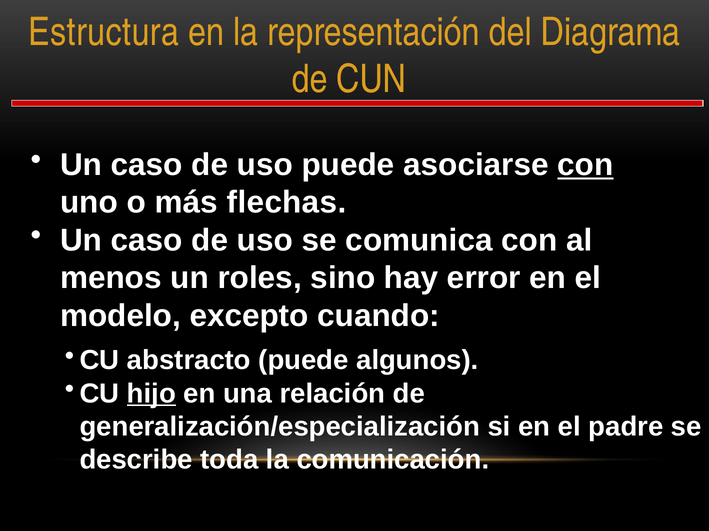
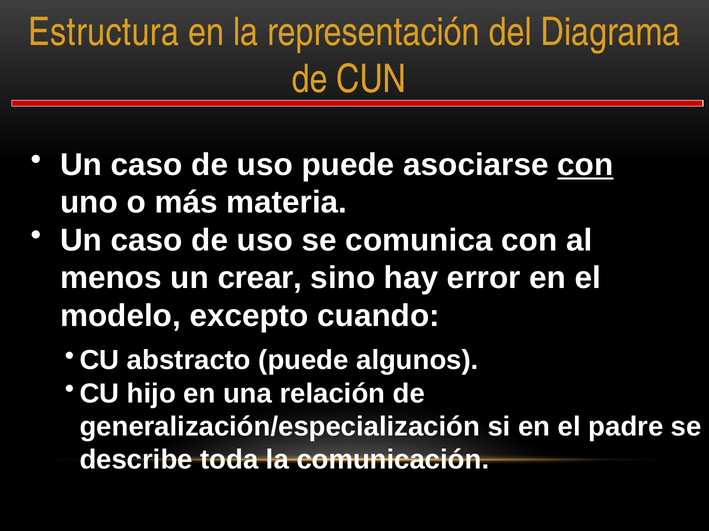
flechas: flechas -> materia
roles: roles -> crear
hijo underline: present -> none
